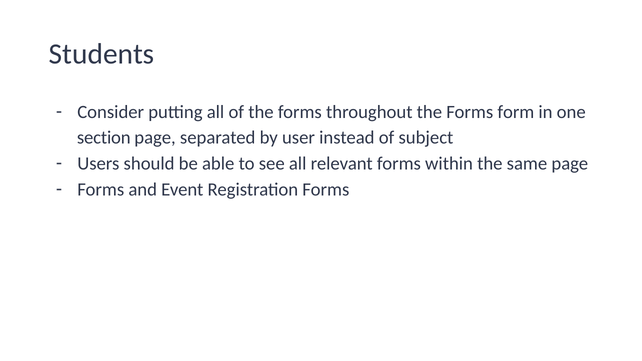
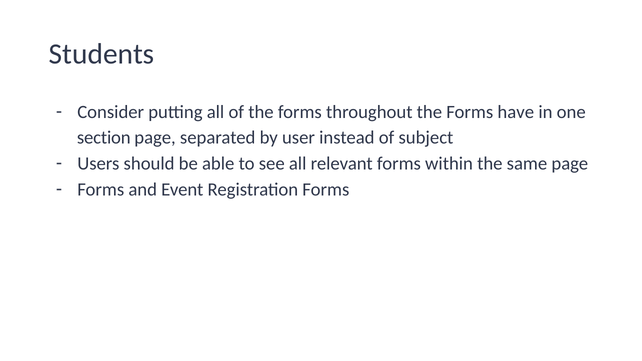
form: form -> have
